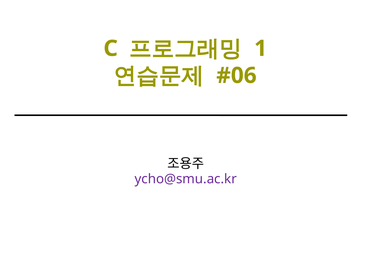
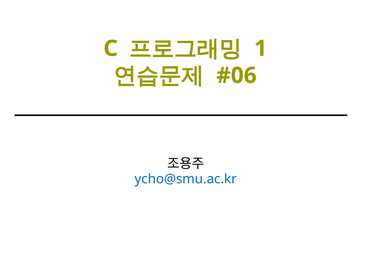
ycho@smu.ac.kr colour: purple -> blue
